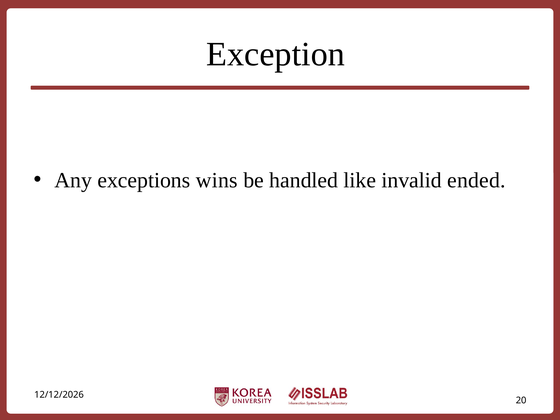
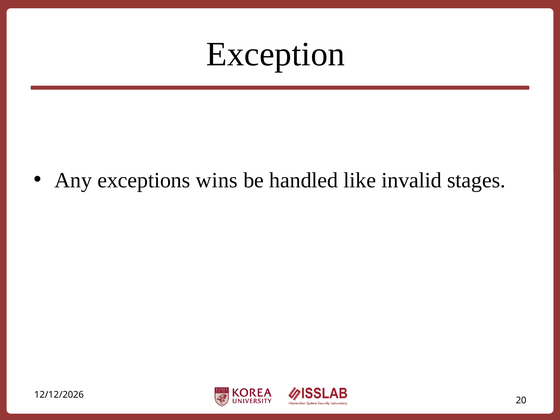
ended: ended -> stages
